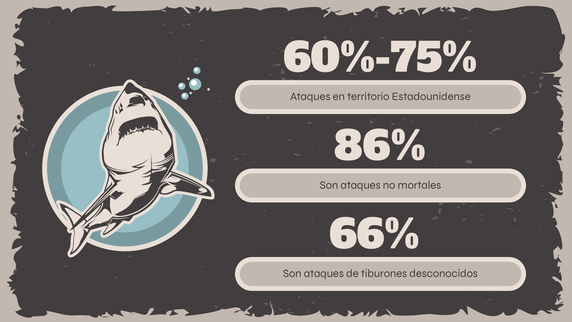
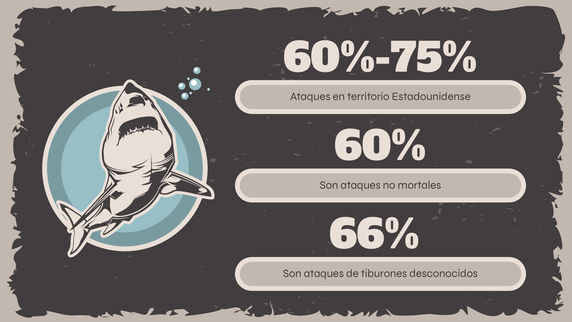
86%: 86% -> 60%
